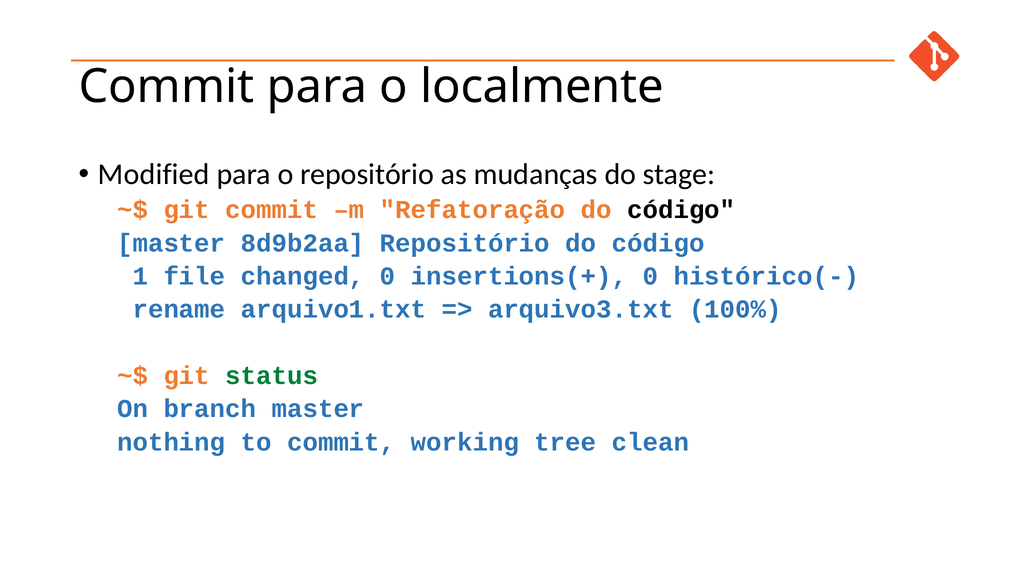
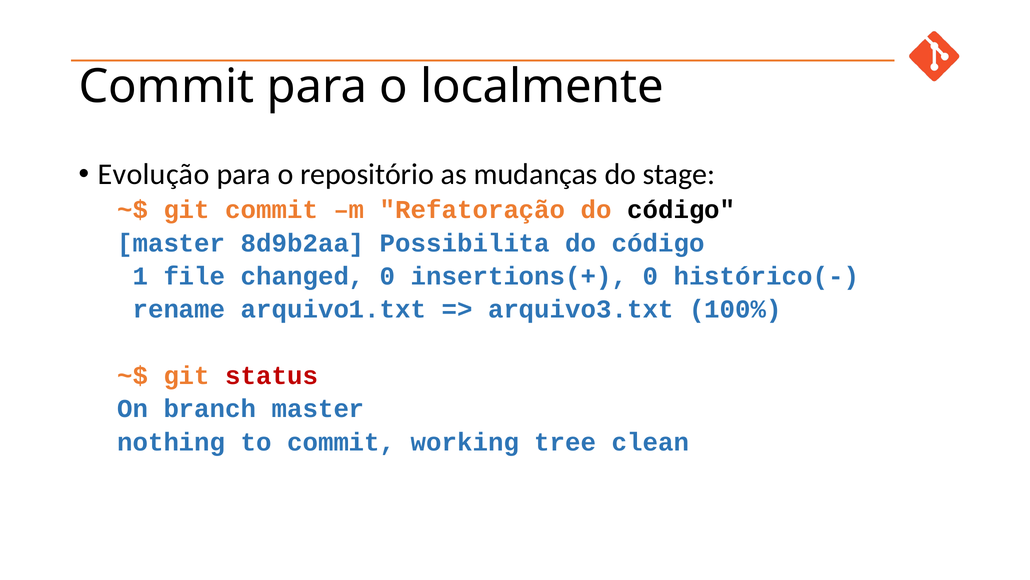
Modified: Modified -> Evolução
8d9b2aa Repositório: Repositório -> Possibilita
status colour: green -> red
